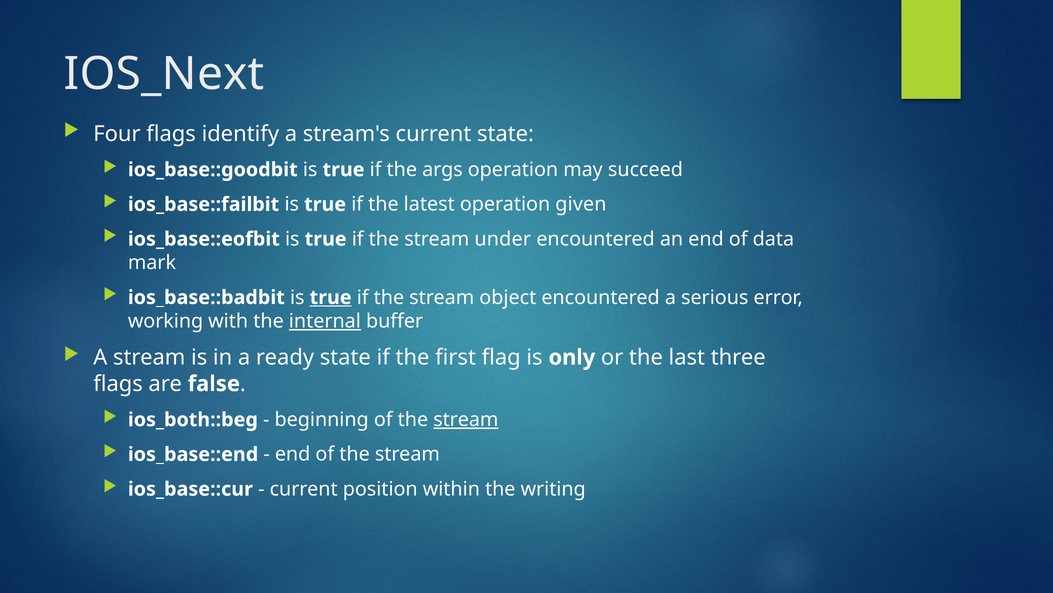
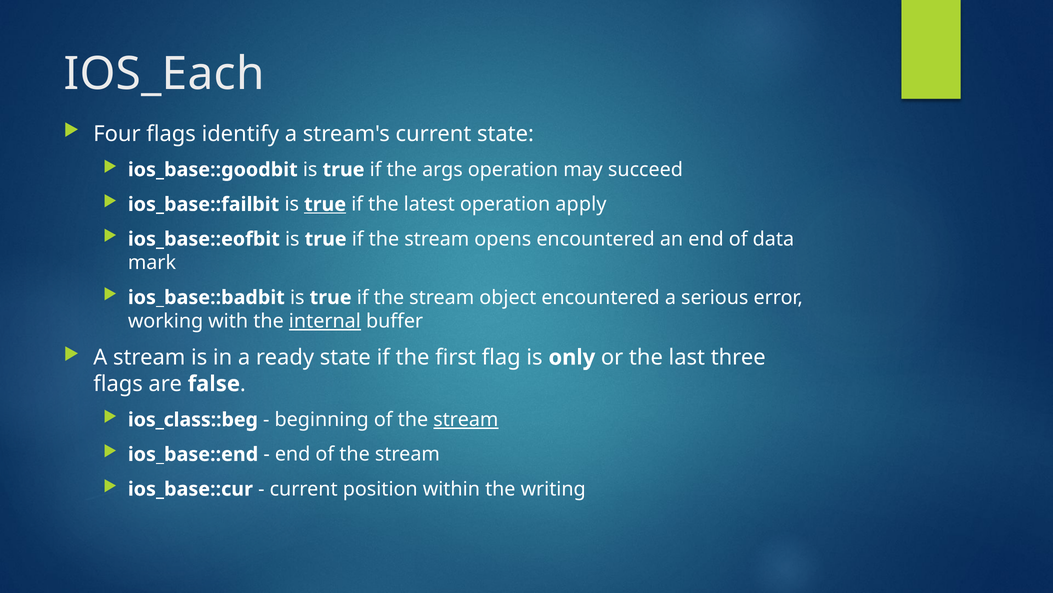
IOS_Next: IOS_Next -> IOS_Each
true at (325, 204) underline: none -> present
given: given -> apply
under: under -> opens
true at (331, 297) underline: present -> none
ios_both::beg: ios_both::beg -> ios_class::beg
